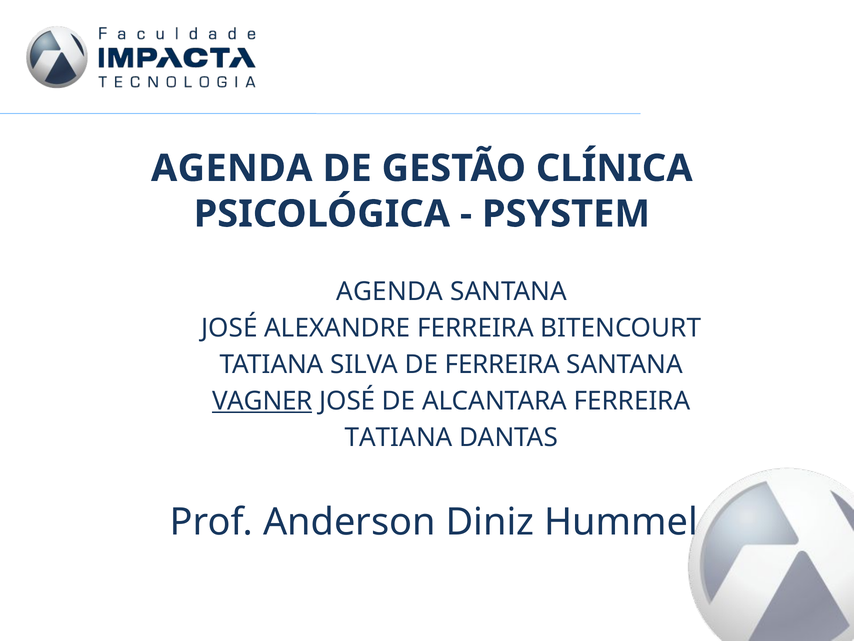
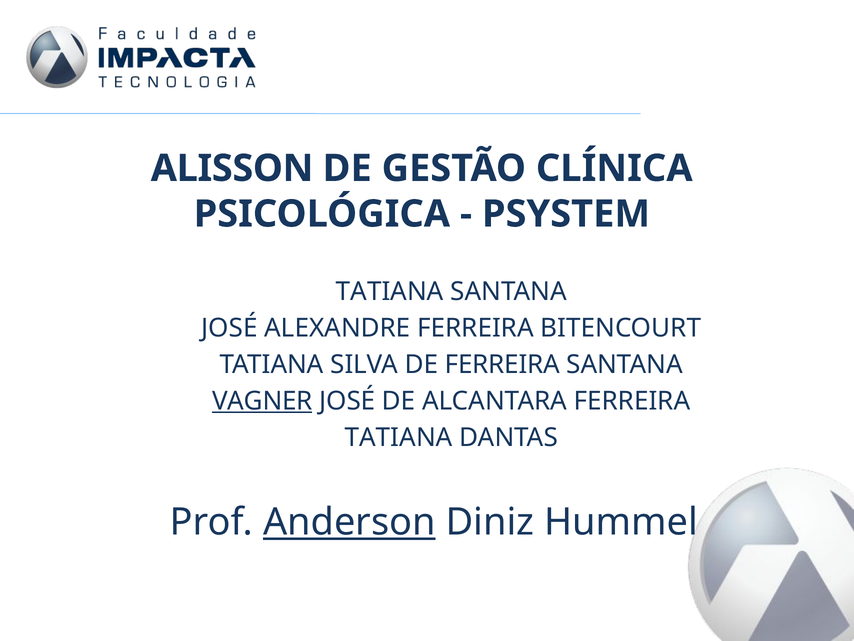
AGENDA at (232, 168): AGENDA -> ALISSON
AGENDA at (390, 291): AGENDA -> TATIANA
Anderson underline: none -> present
